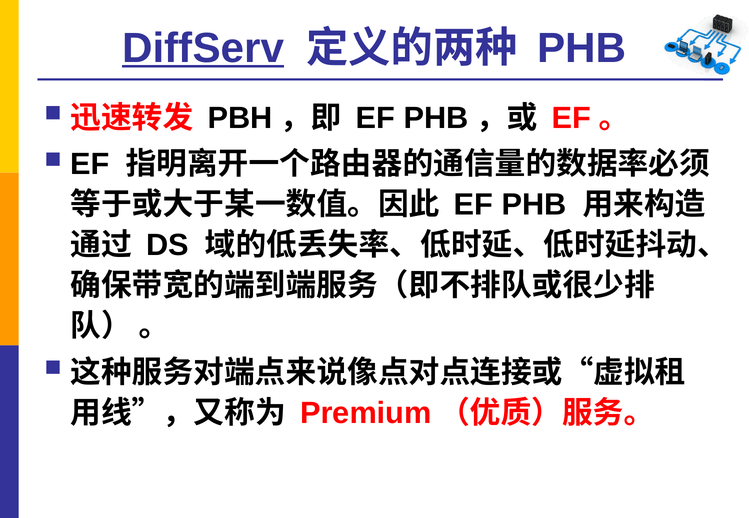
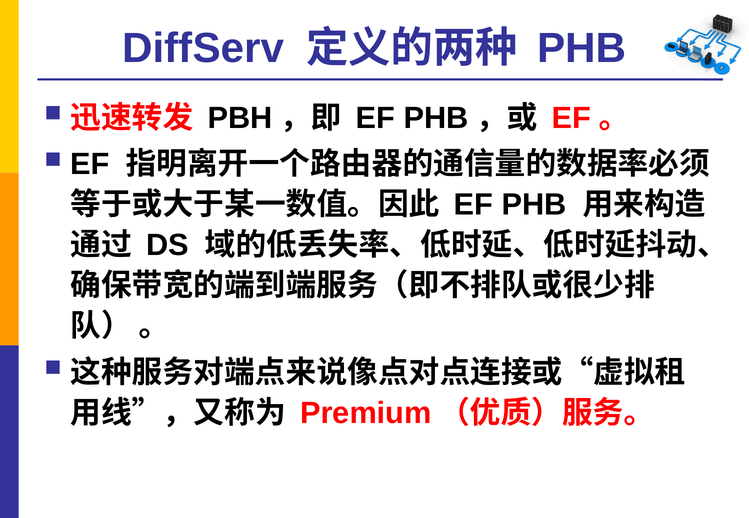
DiffServ underline: present -> none
